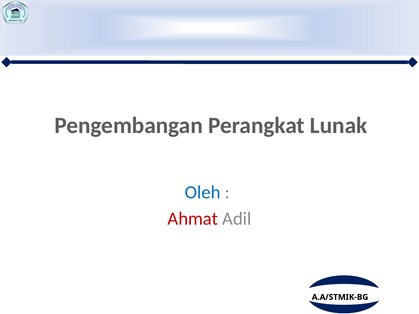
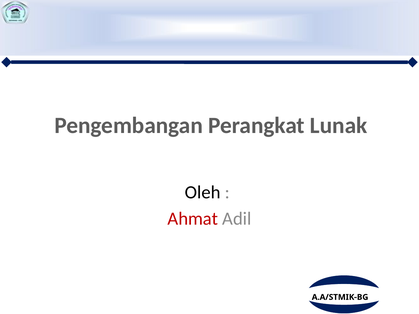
Oleh colour: blue -> black
